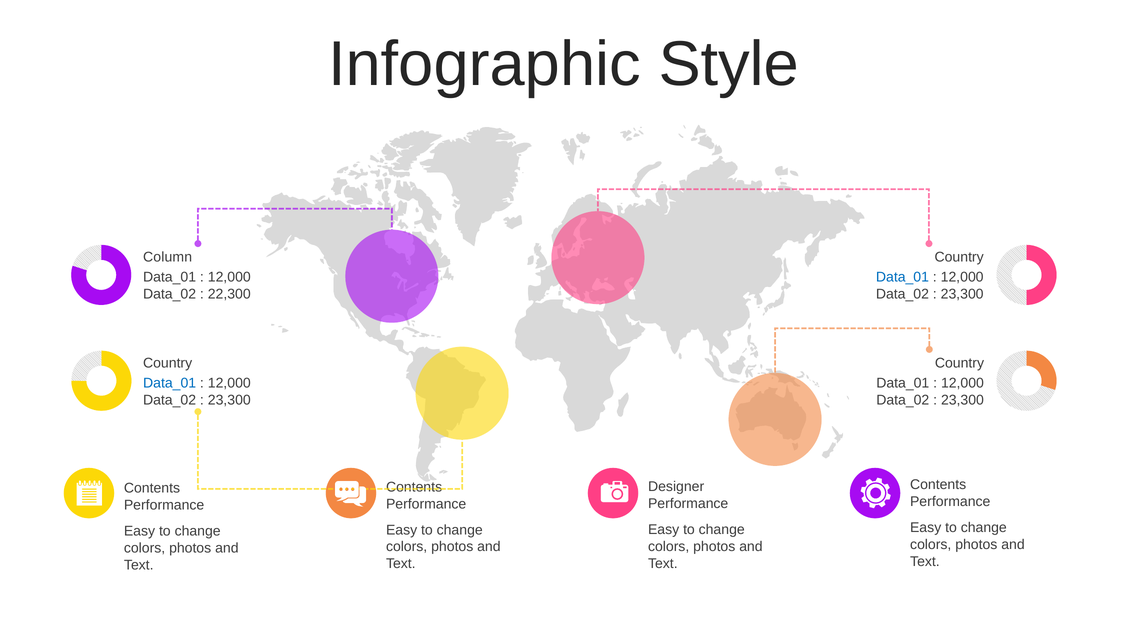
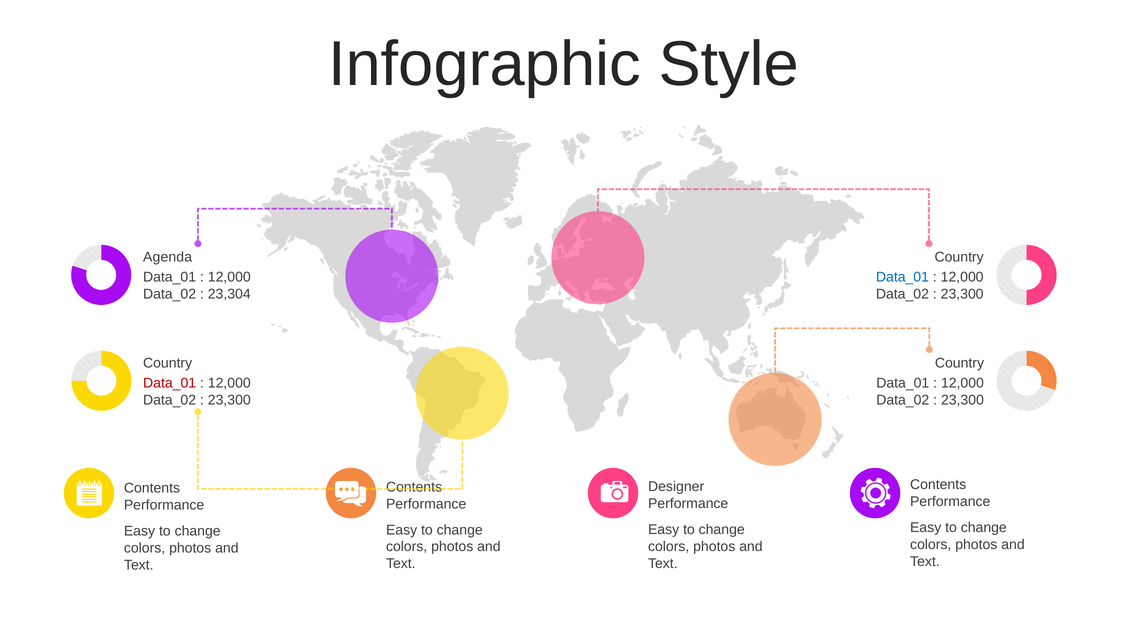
Column: Column -> Agenda
22,300: 22,300 -> 23,304
Data_01 at (170, 383) colour: blue -> red
